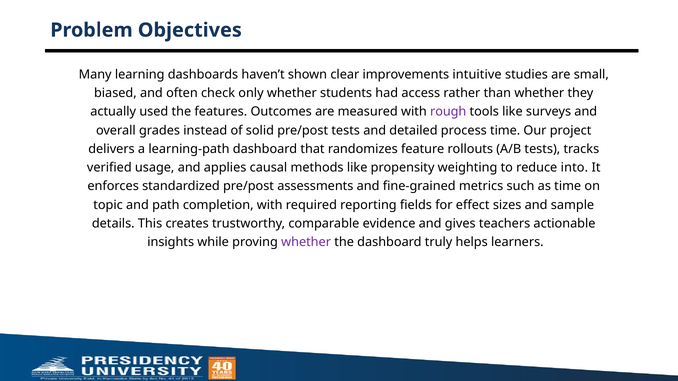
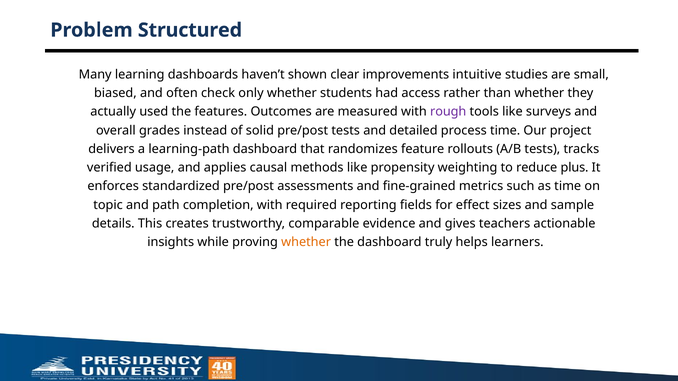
Objectives: Objectives -> Structured
into: into -> plus
whether at (306, 242) colour: purple -> orange
